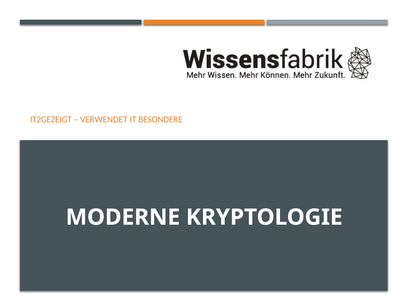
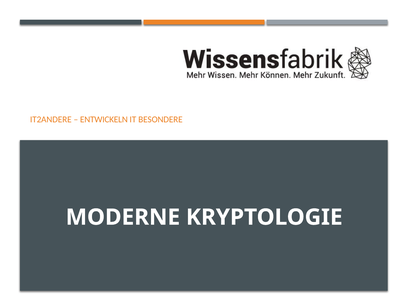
IT2GEZEIGT: IT2GEZEIGT -> IT2ANDERE
VERWENDET: VERWENDET -> ENTWICKELN
